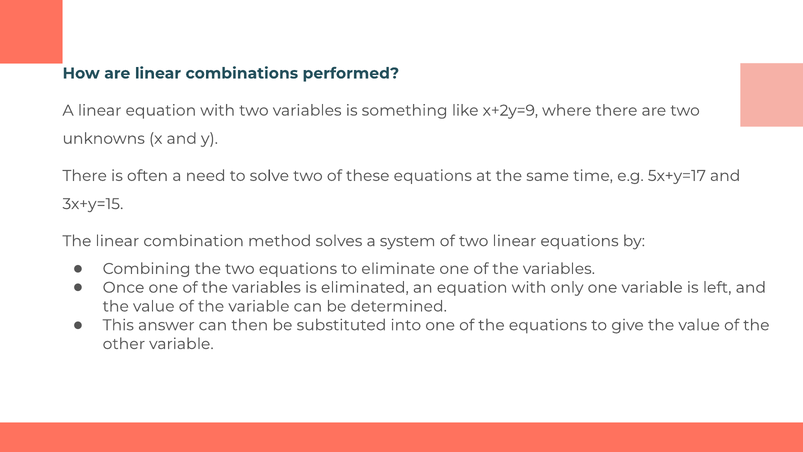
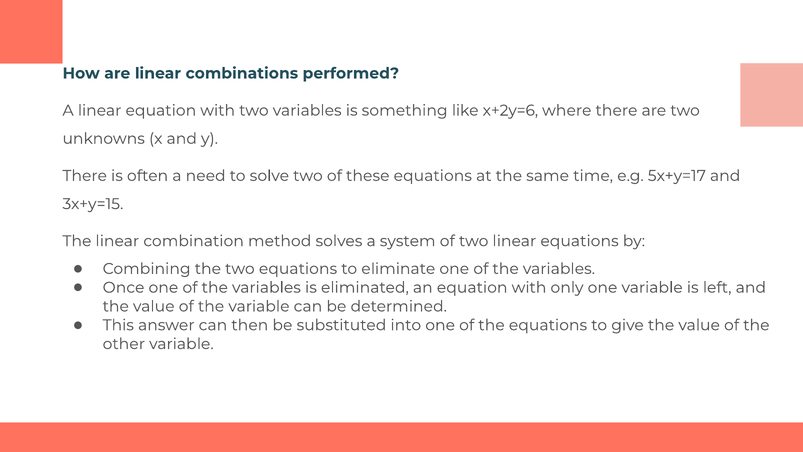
x+2y=9: x+2y=9 -> x+2y=6
